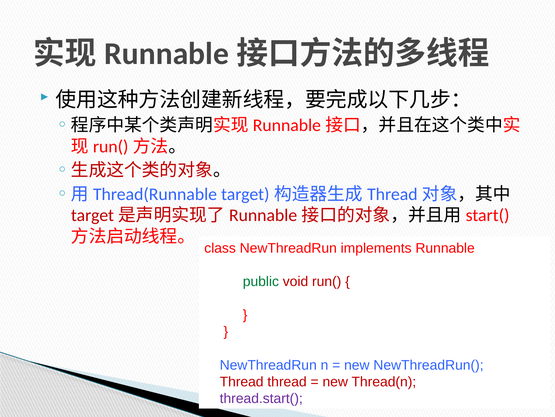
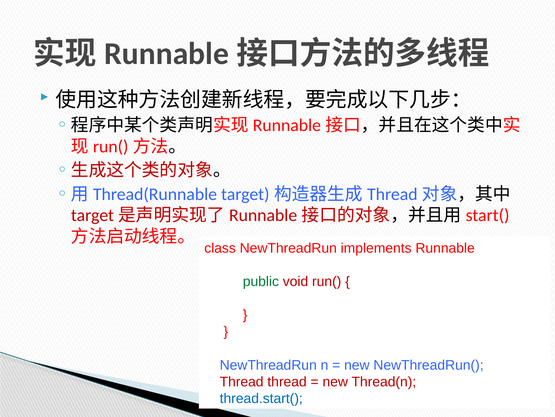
thread.start( colour: purple -> blue
